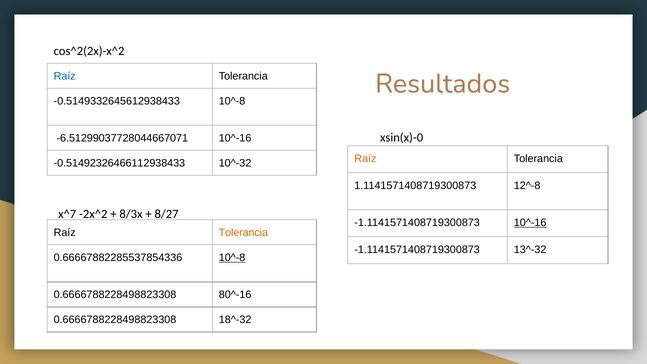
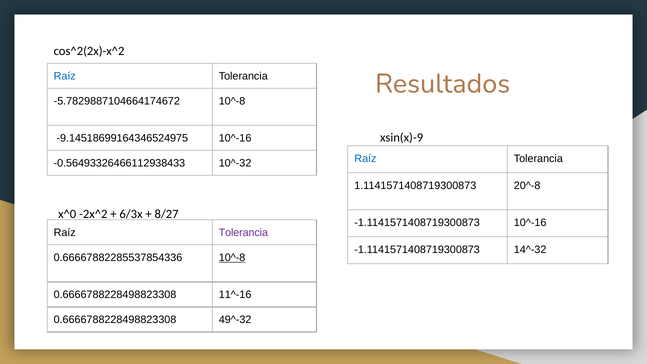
-0.5149332645612938433: -0.5149332645612938433 -> -5.7829887104664174672
xsin(x)-0: xsin(x)-0 -> xsin(x)-9
-6.51299037728044667071: -6.51299037728044667071 -> -9.14518699164346524975
-0.51492326466112938433: -0.51492326466112938433 -> -0.56493326466112938433
Raíz at (365, 158) colour: orange -> blue
12^-8: 12^-8 -> 20^-8
x^7: x^7 -> x^0
8/3x: 8/3x -> 6/3x
10^-16 at (530, 223) underline: present -> none
Tolerancia at (243, 233) colour: orange -> purple
13^-32: 13^-32 -> 14^-32
80^-16: 80^-16 -> 11^-16
18^-32: 18^-32 -> 49^-32
